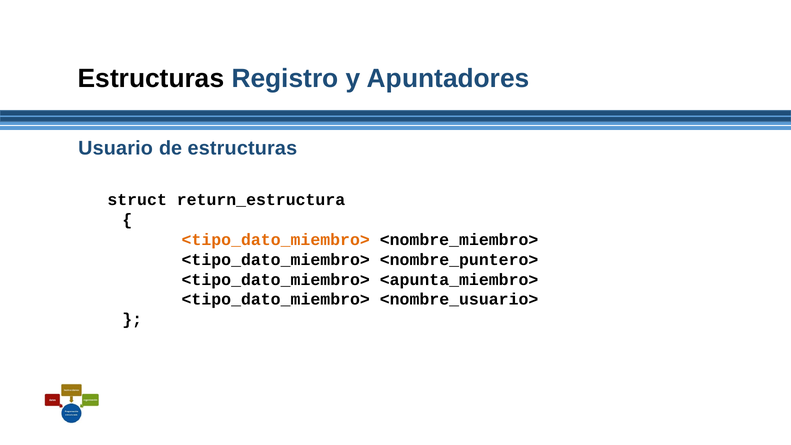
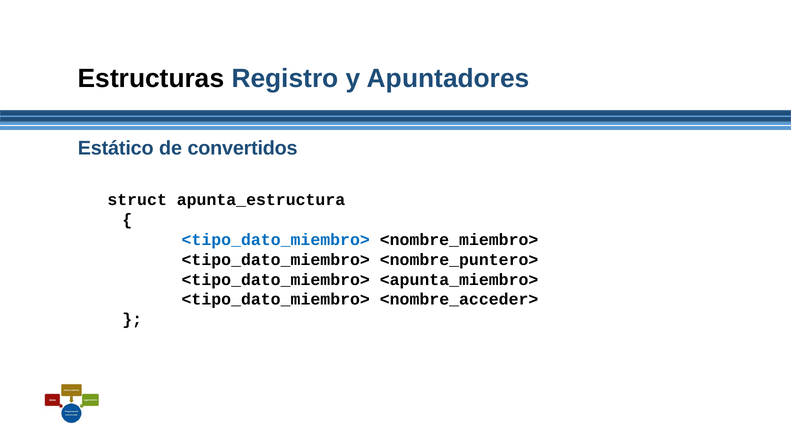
Usuario: Usuario -> Estático
de estructuras: estructuras -> convertidos
return_estructura: return_estructura -> apunta_estructura
<tipo_dato_miembro> at (276, 240) colour: orange -> blue
<nombre_usuario>: <nombre_usuario> -> <nombre_acceder>
